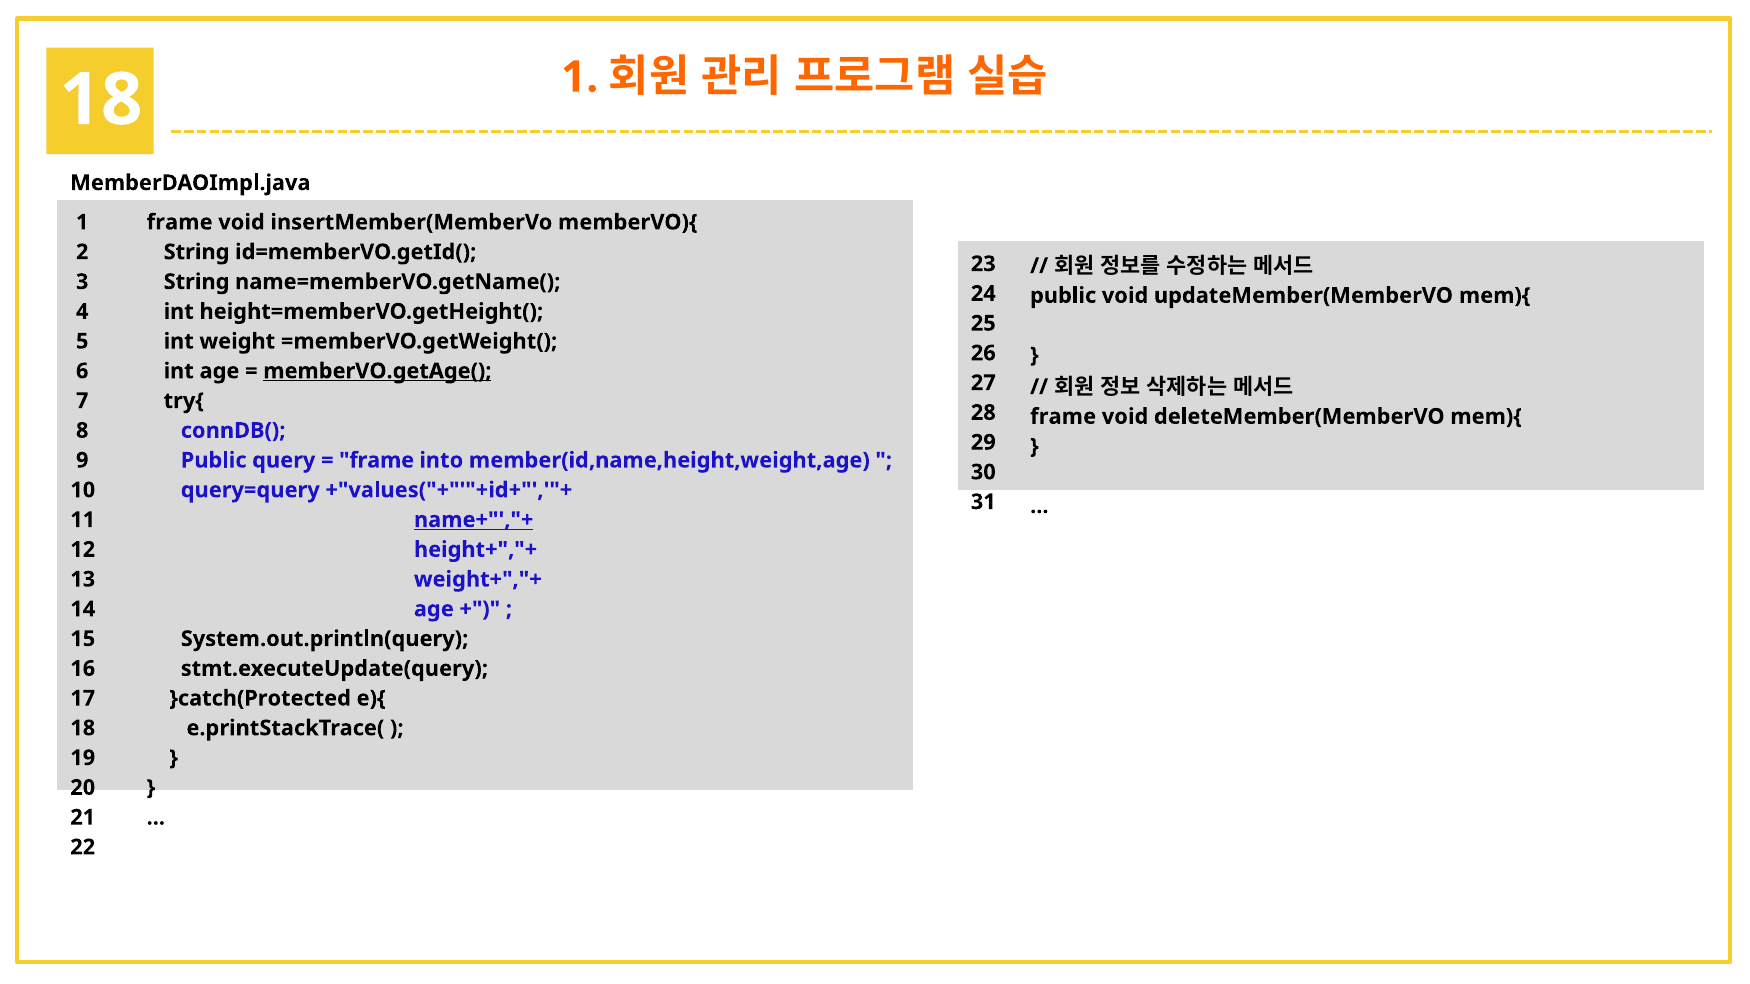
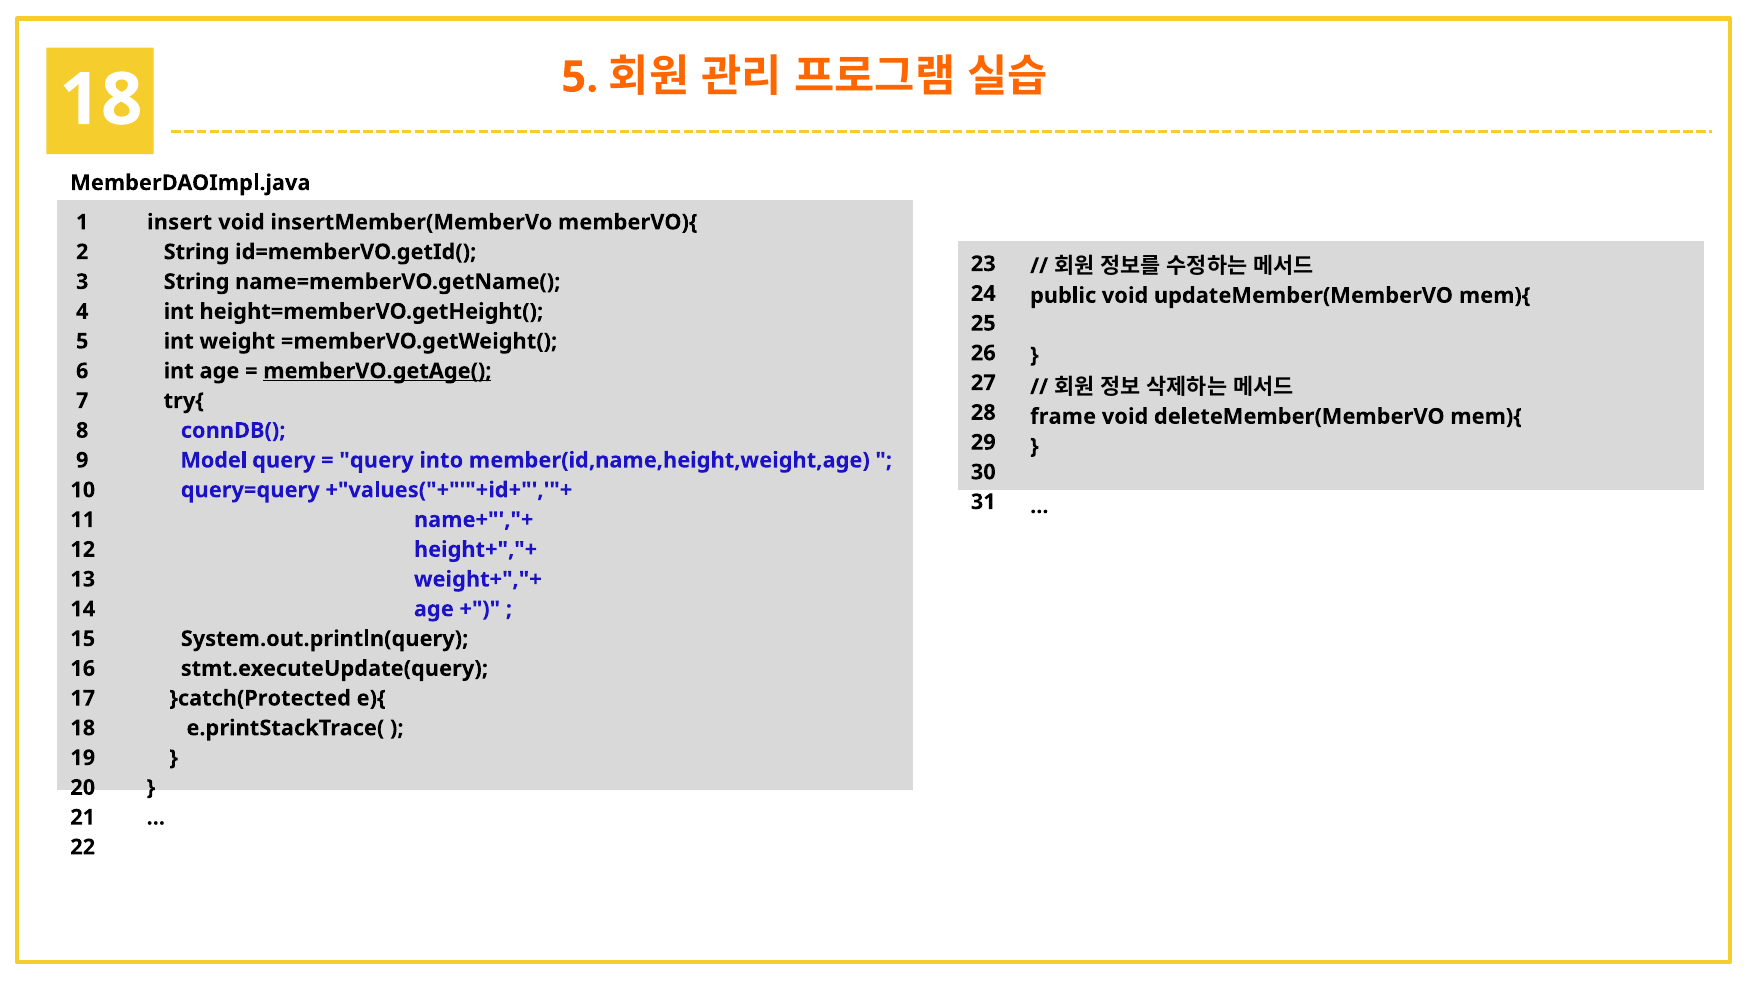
18 1: 1 -> 5
frame at (180, 222): frame -> insert
Public at (214, 460): Public -> Model
frame at (377, 460): frame -> query
name+"',"+ underline: present -> none
